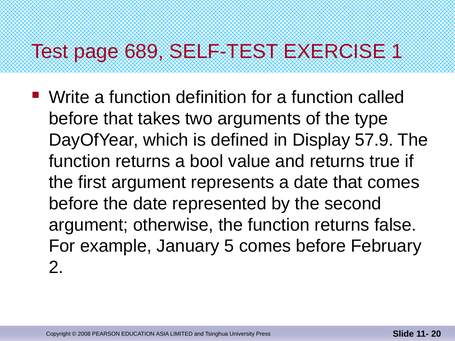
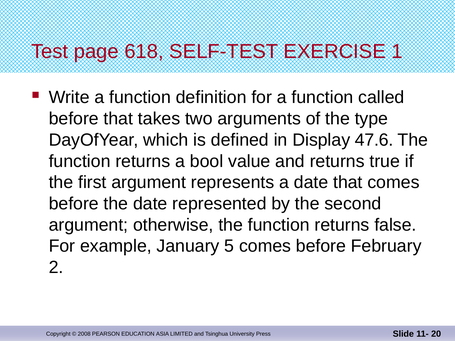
689: 689 -> 618
57.9: 57.9 -> 47.6
